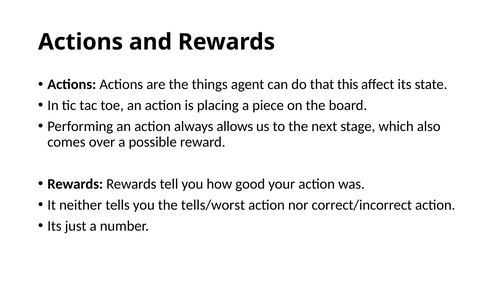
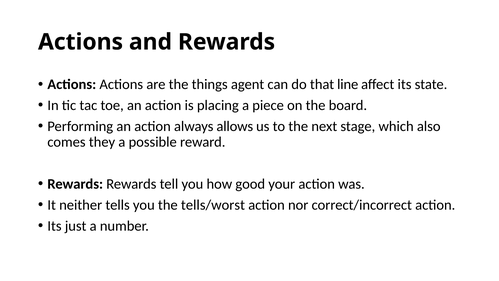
this: this -> line
over: over -> they
